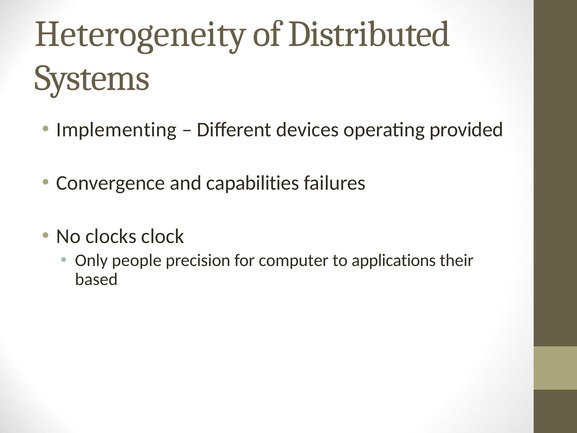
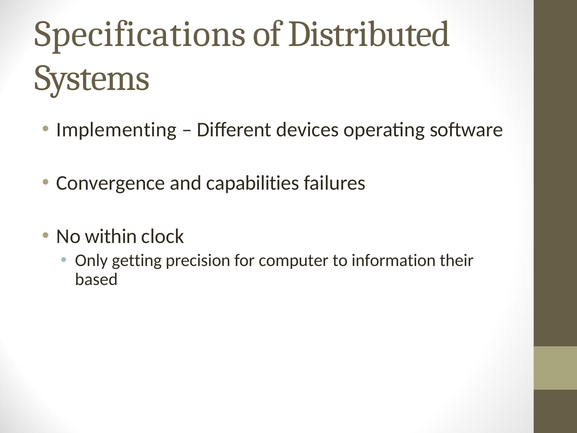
Heterogeneity: Heterogeneity -> Specifications
provided: provided -> software
clocks: clocks -> within
people: people -> getting
applications: applications -> information
